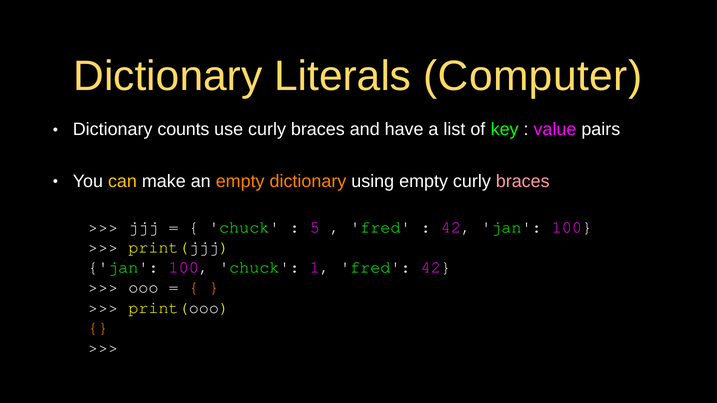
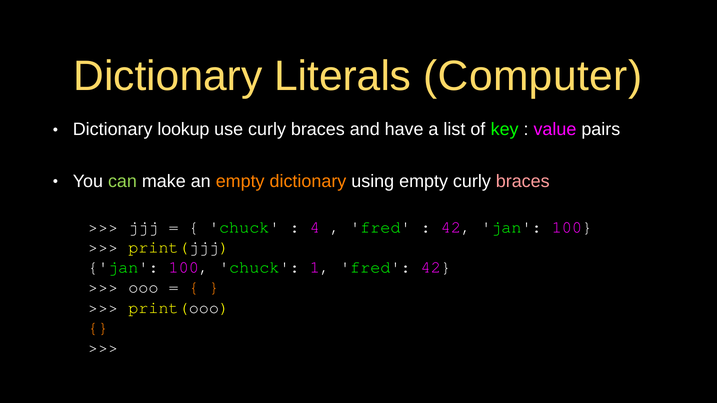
counts: counts -> lookup
can colour: yellow -> light green
5: 5 -> 4
